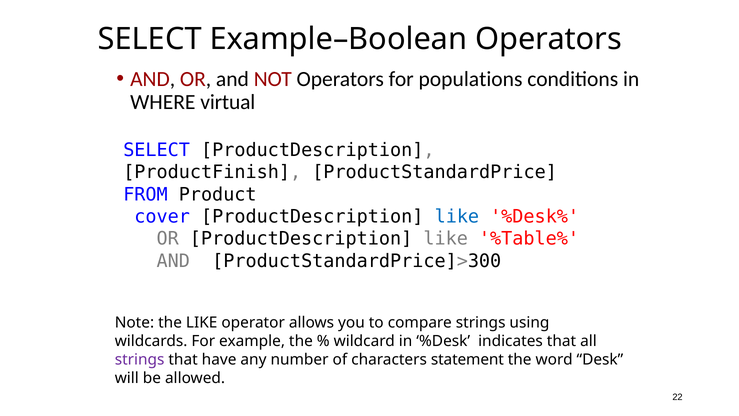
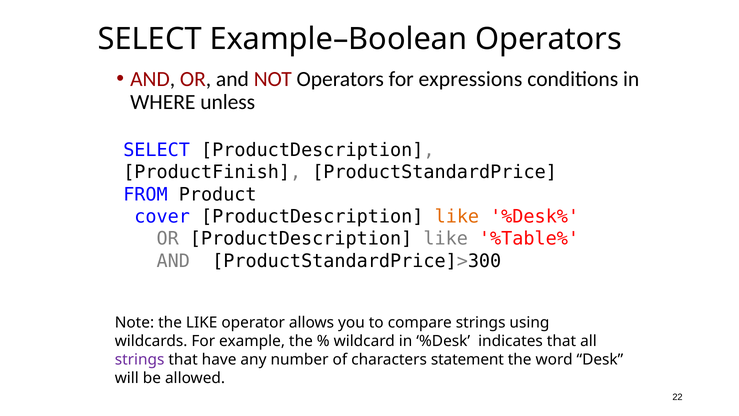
populations: populations -> expressions
virtual: virtual -> unless
like at (457, 216) colour: blue -> orange
